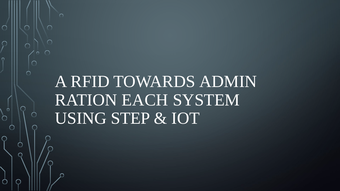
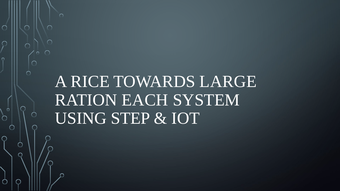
RFID: RFID -> RICE
ADMIN: ADMIN -> LARGE
